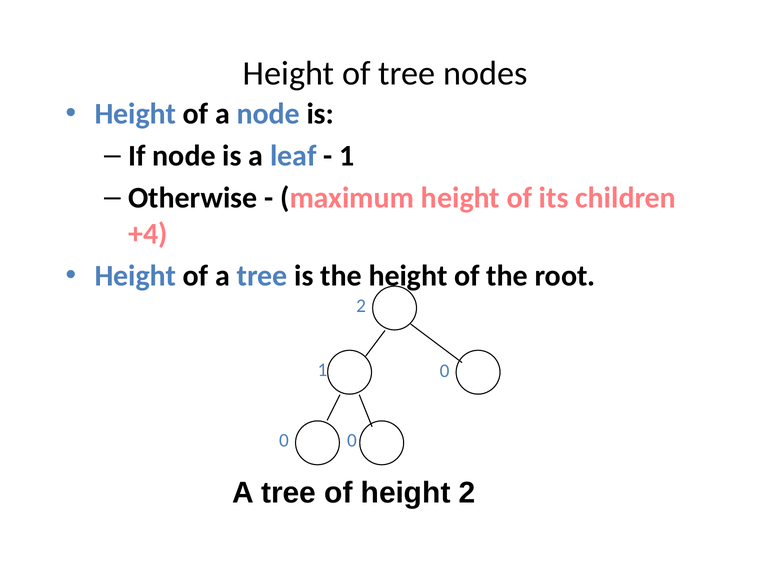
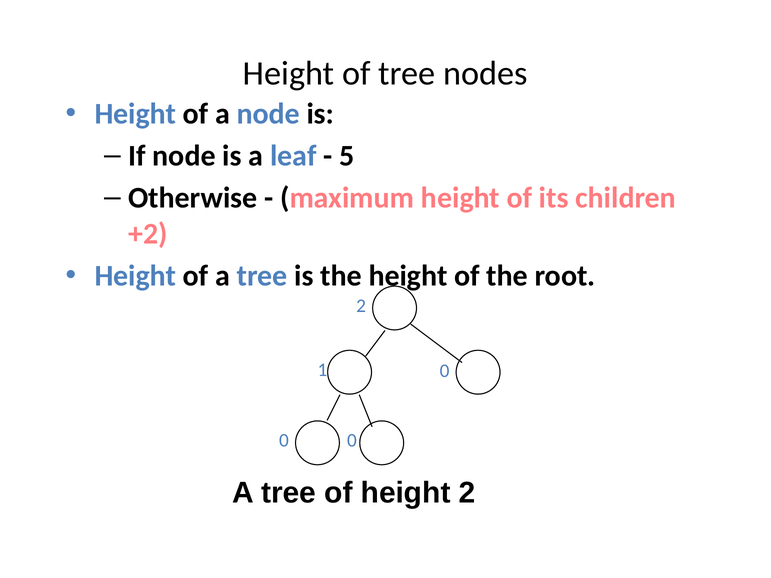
1 at (347, 156): 1 -> 5
+4: +4 -> +2
